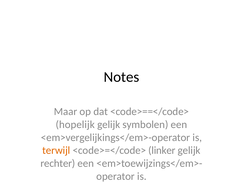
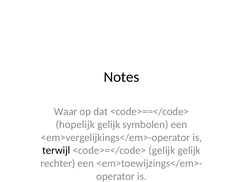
Maar: Maar -> Waar
terwijl colour: orange -> black
<code>=</code> linker: linker -> gelijk
